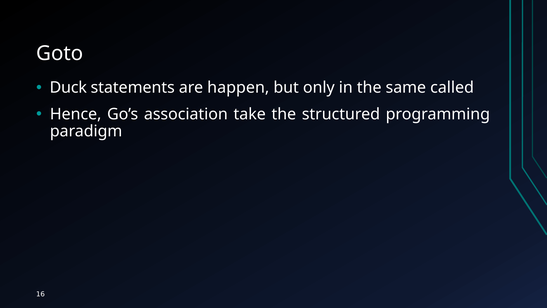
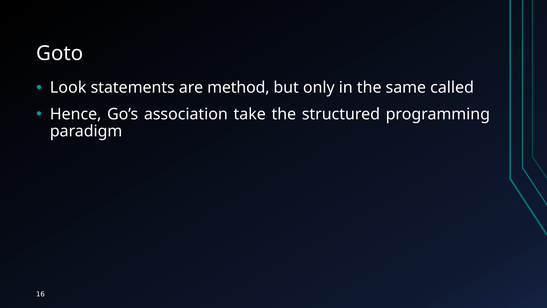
Duck: Duck -> Look
happen: happen -> method
